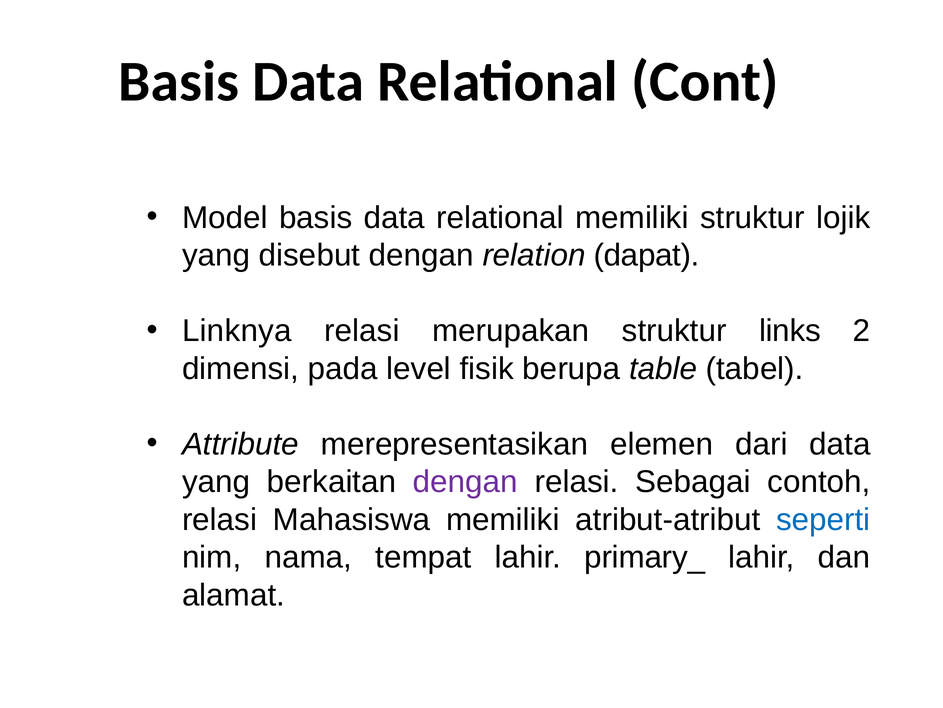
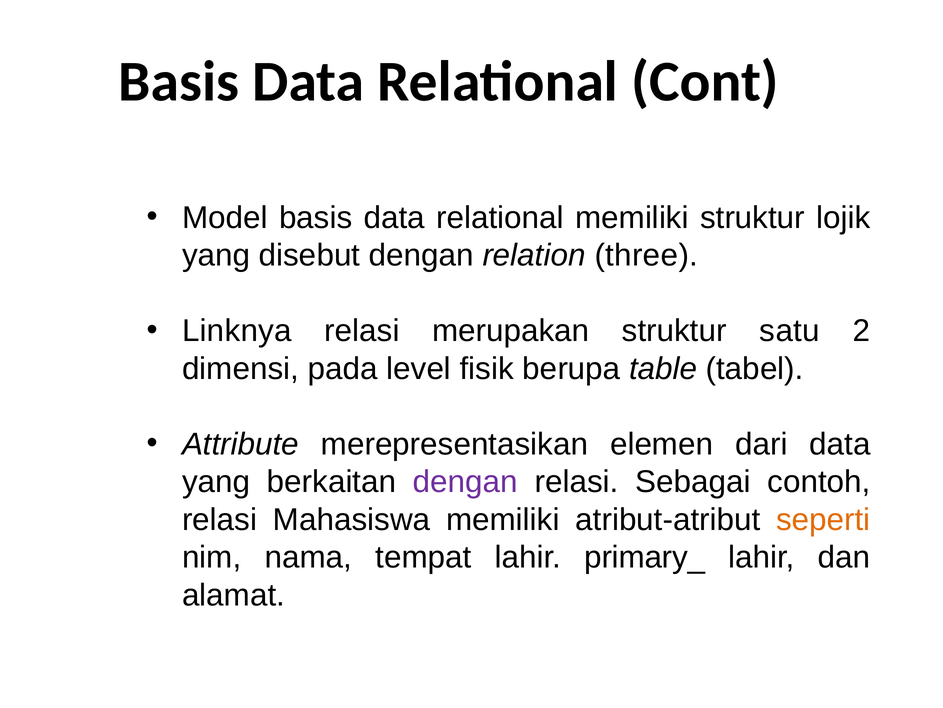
dapat: dapat -> three
links: links -> satu
seperti colour: blue -> orange
